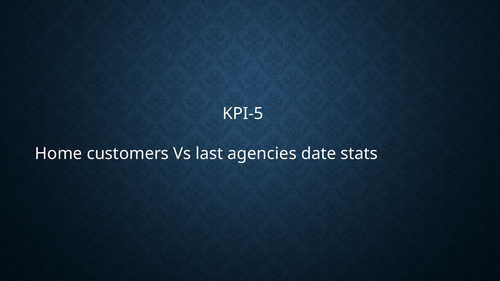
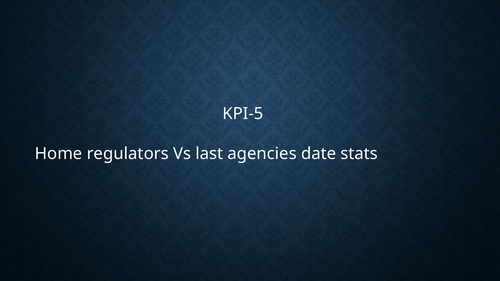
customers: customers -> regulators
